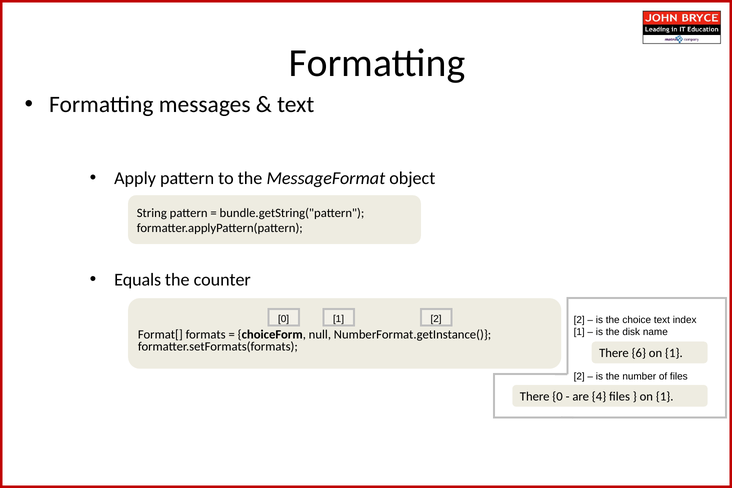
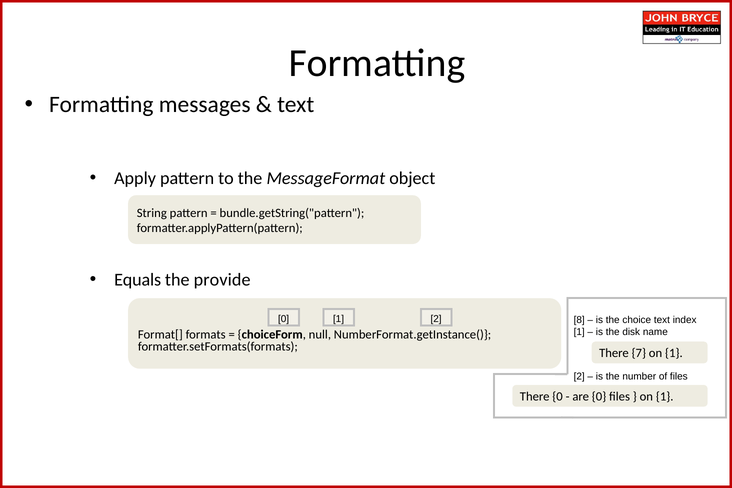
counter: counter -> provide
2 at (579, 320): 2 -> 8
6: 6 -> 7
are 4: 4 -> 0
